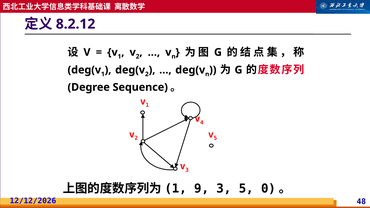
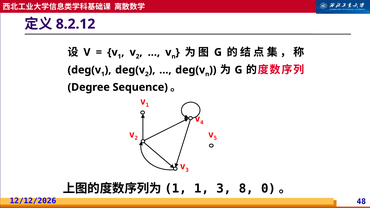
9 at (202, 189): 9 -> 1
3 5: 5 -> 8
